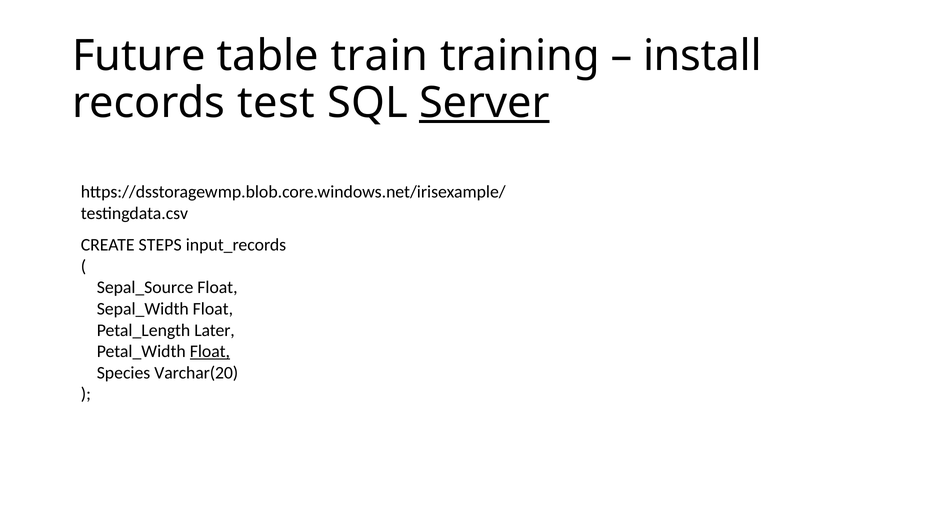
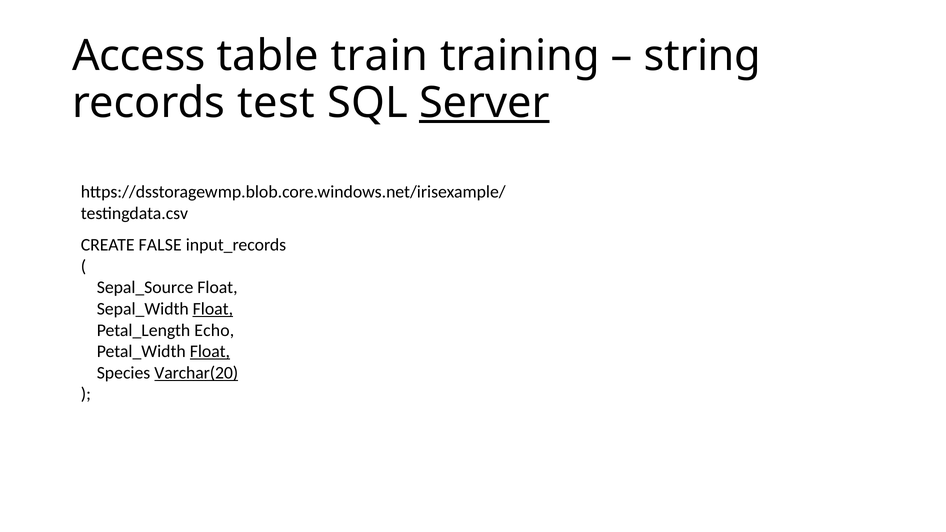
Future: Future -> Access
install: install -> string
STEPS: STEPS -> FALSE
Float at (213, 309) underline: none -> present
Later: Later -> Echo
Varchar(20 underline: none -> present
